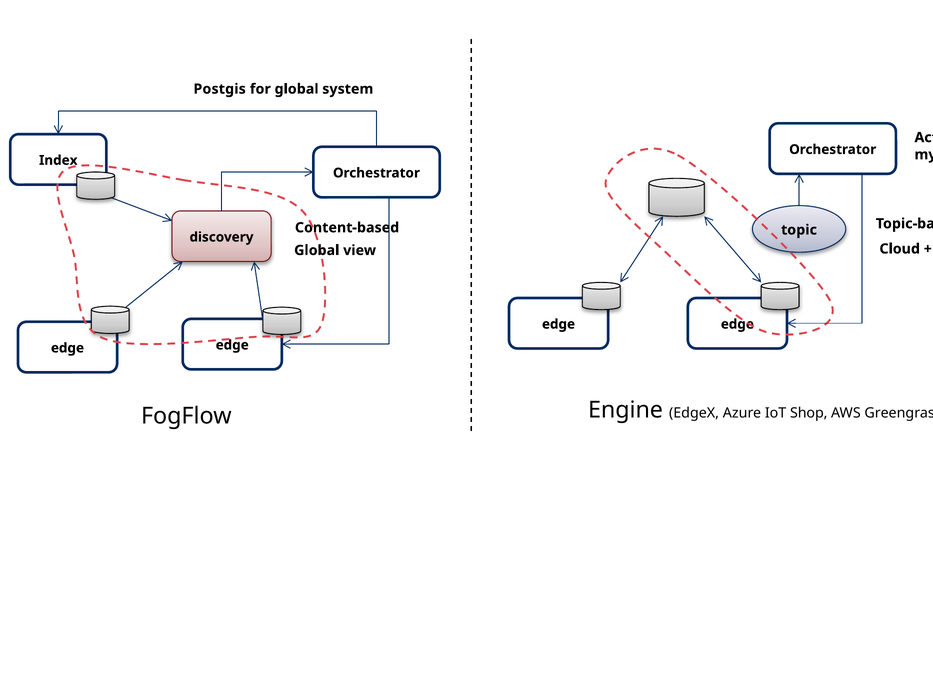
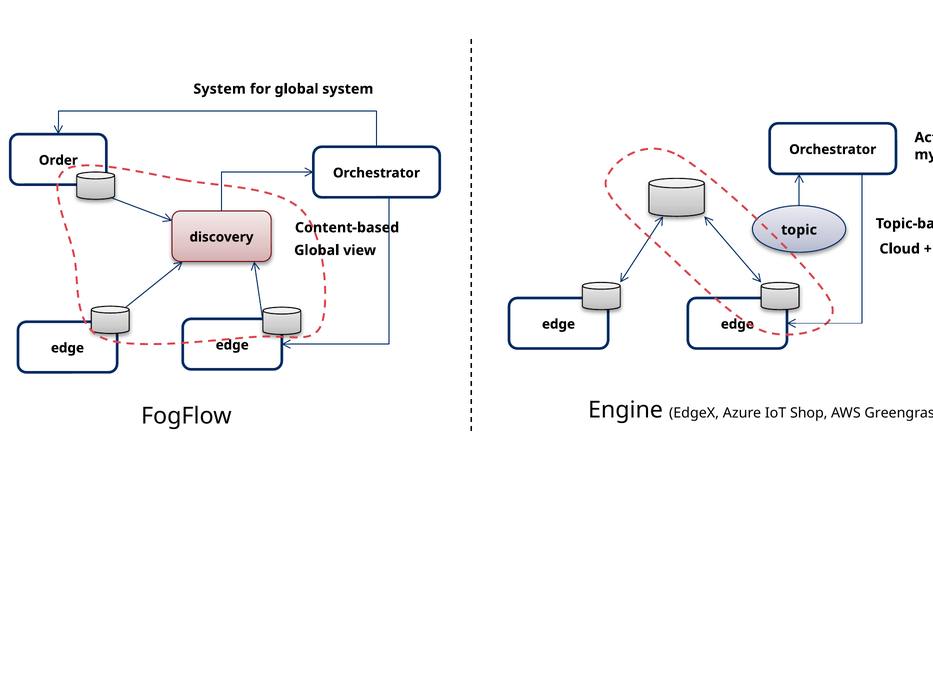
Postgis at (220, 89): Postgis -> System
Index: Index -> Order
